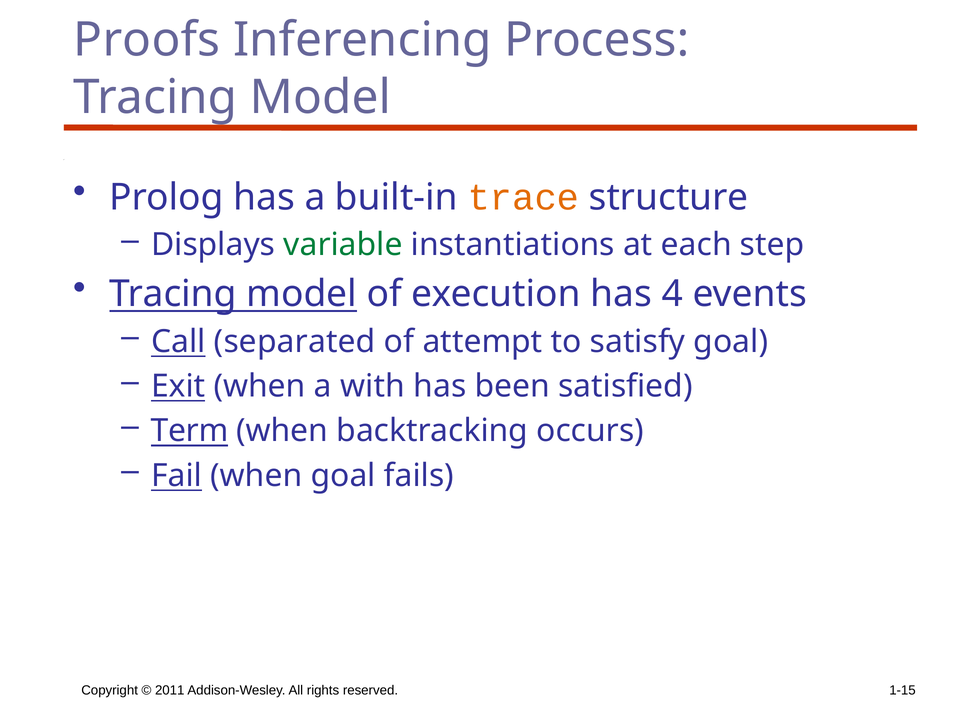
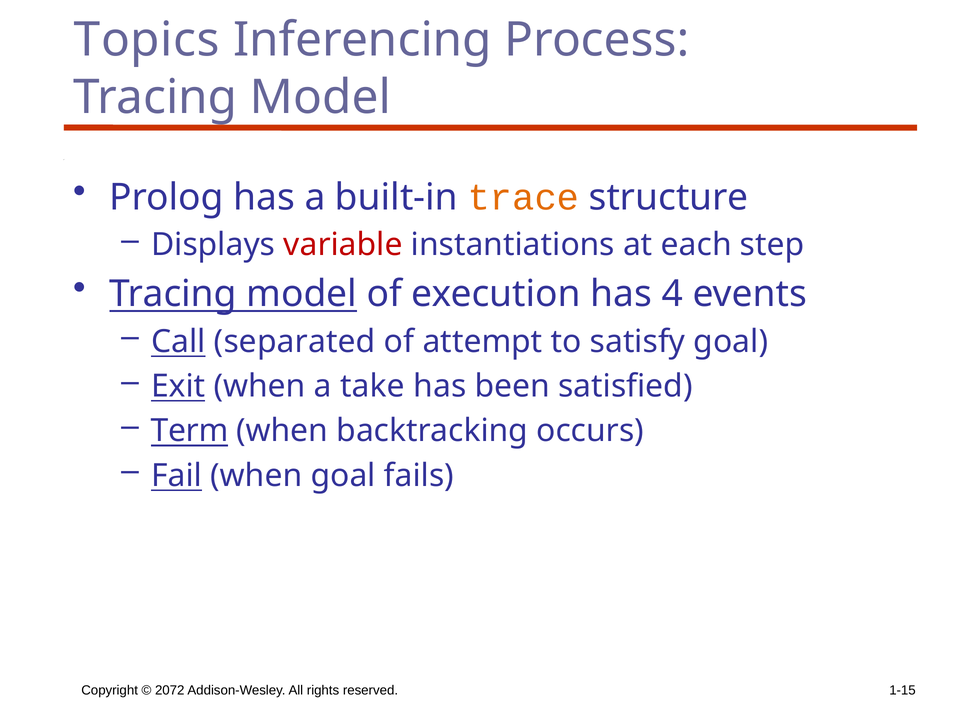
Proofs: Proofs -> Topics
variable colour: green -> red
with: with -> take
2011: 2011 -> 2072
